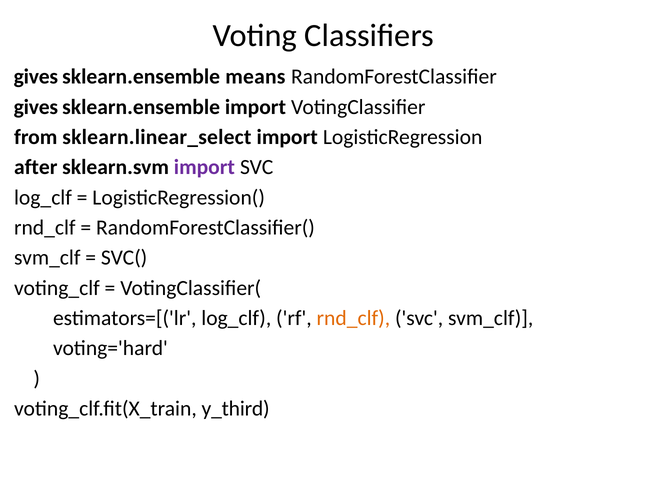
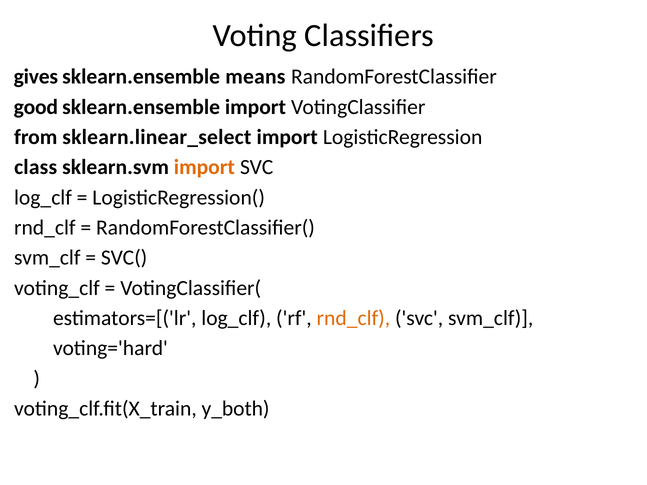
gives at (36, 107): gives -> good
after: after -> class
import at (204, 167) colour: purple -> orange
y_third: y_third -> y_both
